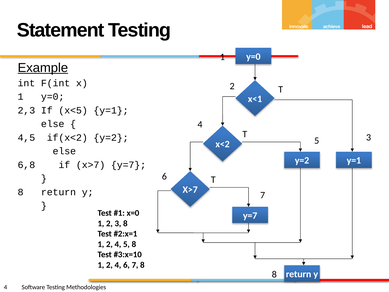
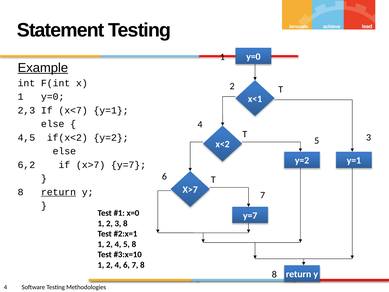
x<5: x<5 -> x<7
6,8: 6,8 -> 6,2
return at (59, 192) underline: none -> present
